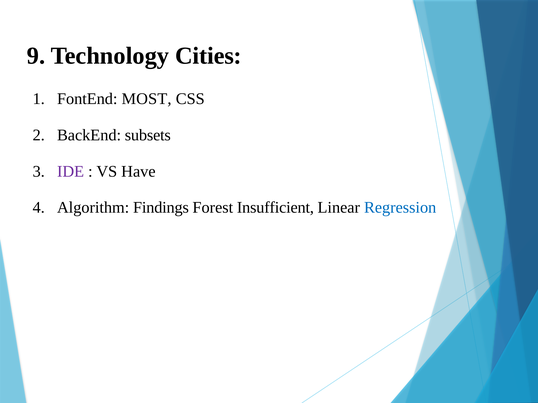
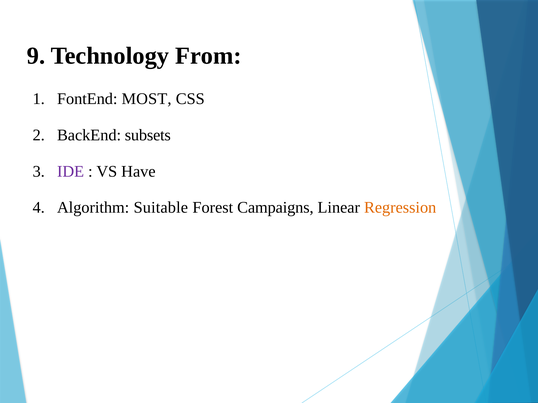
Cities: Cities -> From
Findings: Findings -> Suitable
Insufficient: Insufficient -> Campaigns
Regression colour: blue -> orange
